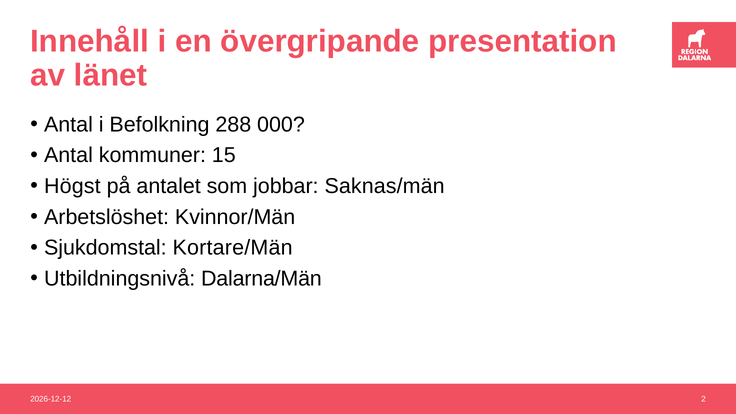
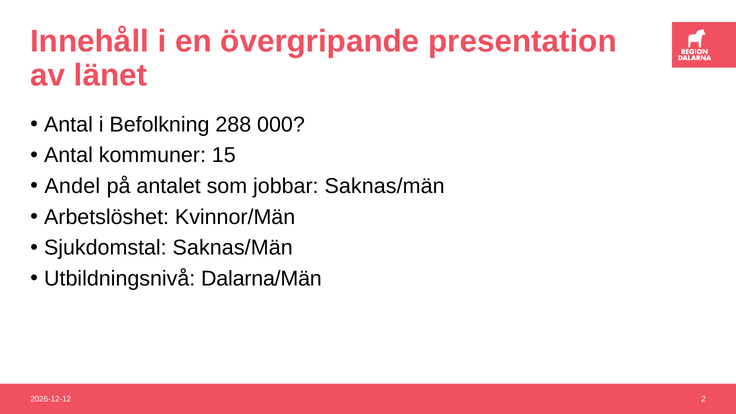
Högst: Högst -> Andel
Sjukdomstal Kortare/Män: Kortare/Män -> Saknas/Män
